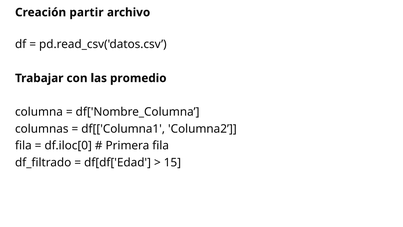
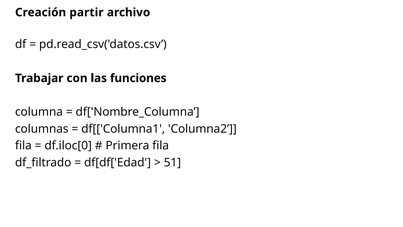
promedio: promedio -> funciones
15: 15 -> 51
